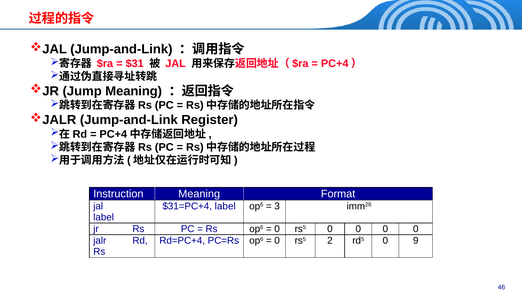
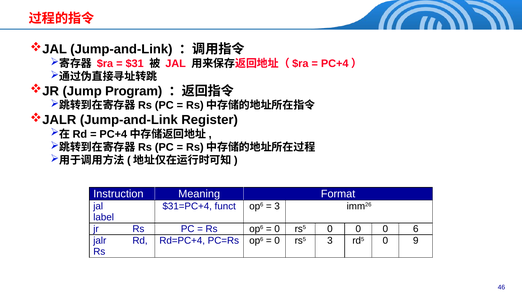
Jump Meaning: Meaning -> Program
$31=PC+4 label: label -> funct
0 0 0 0: 0 -> 6
rs5 2: 2 -> 3
